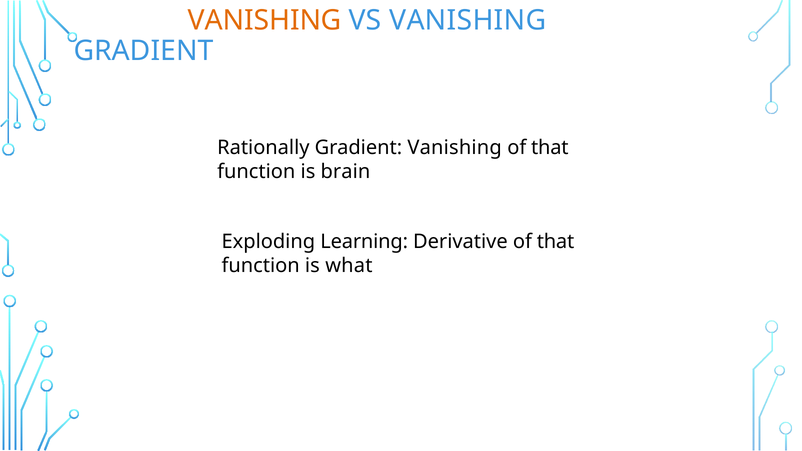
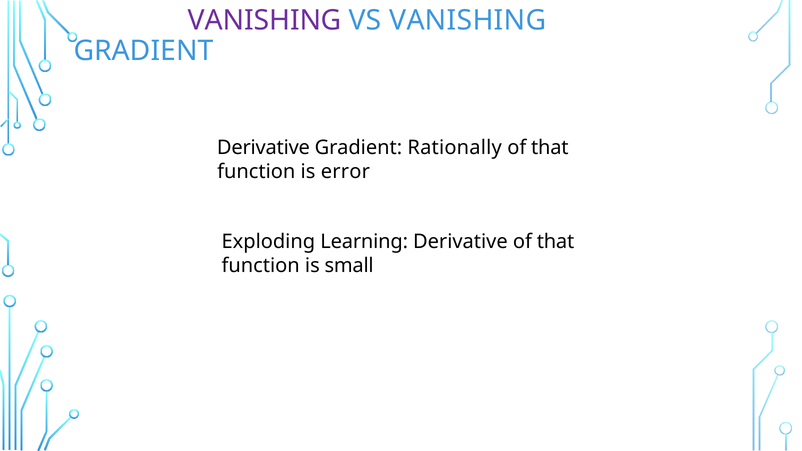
VANISHING at (265, 20) colour: orange -> purple
Rationally at (263, 147): Rationally -> Derivative
Gradient Vanishing: Vanishing -> Rationally
brain: brain -> error
what: what -> small
